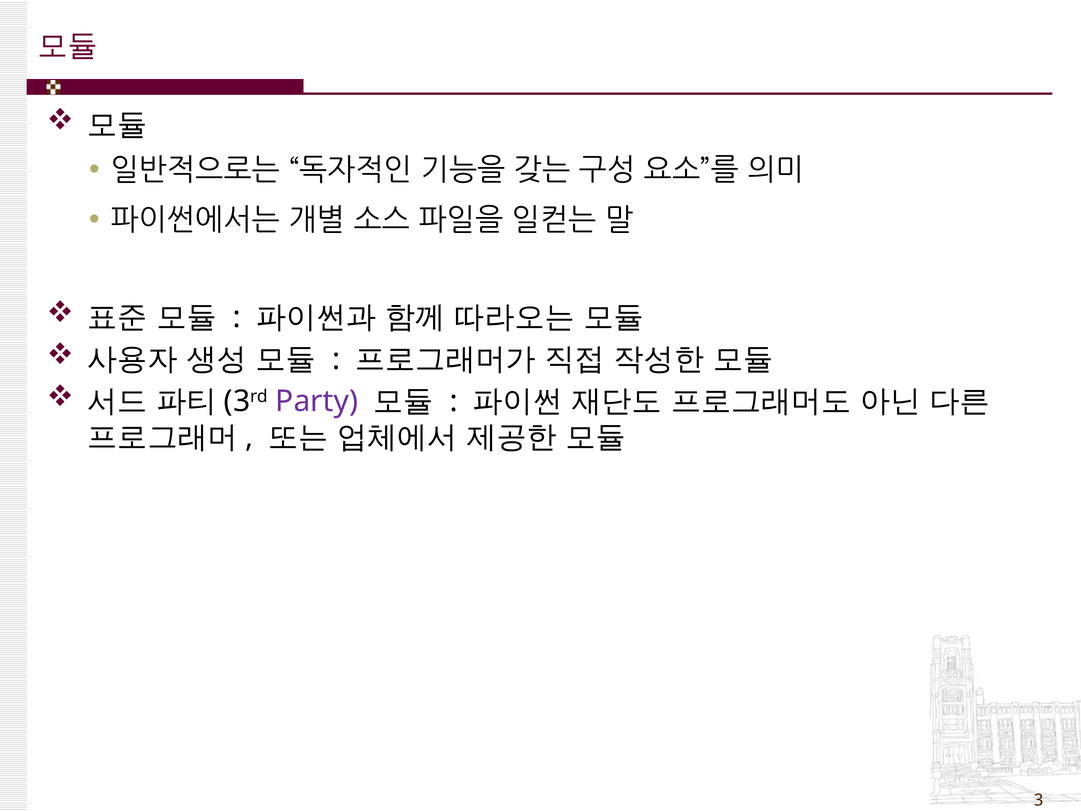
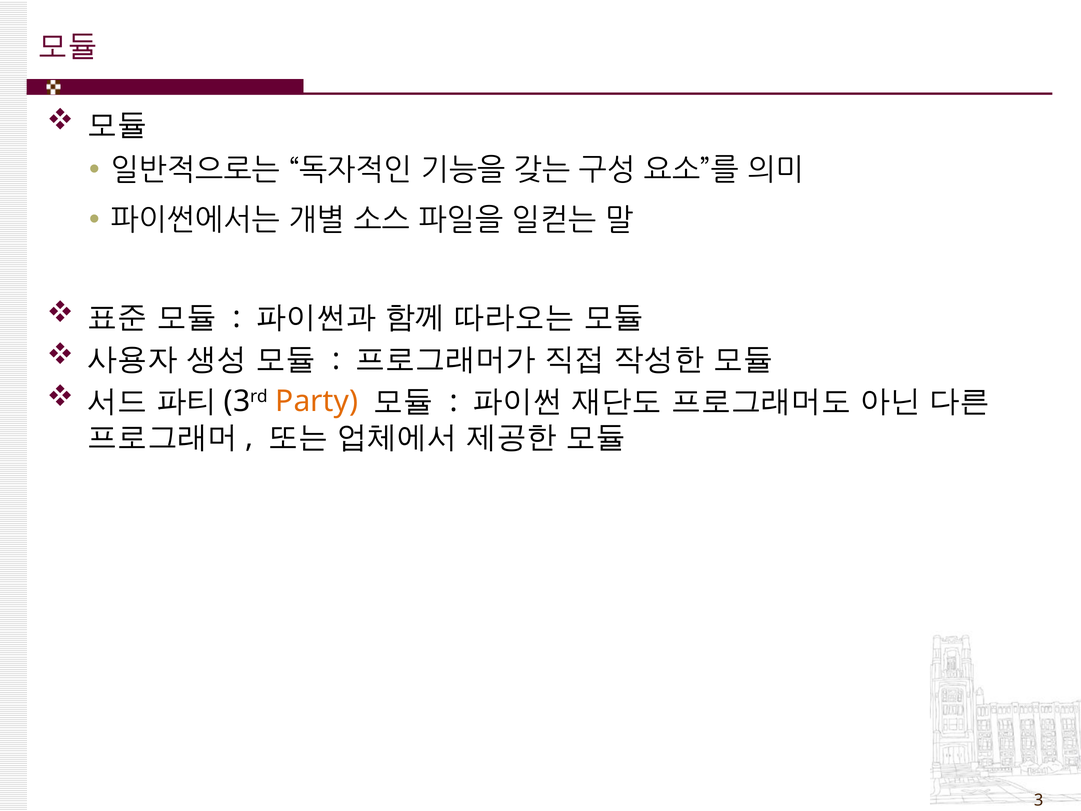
Party colour: purple -> orange
